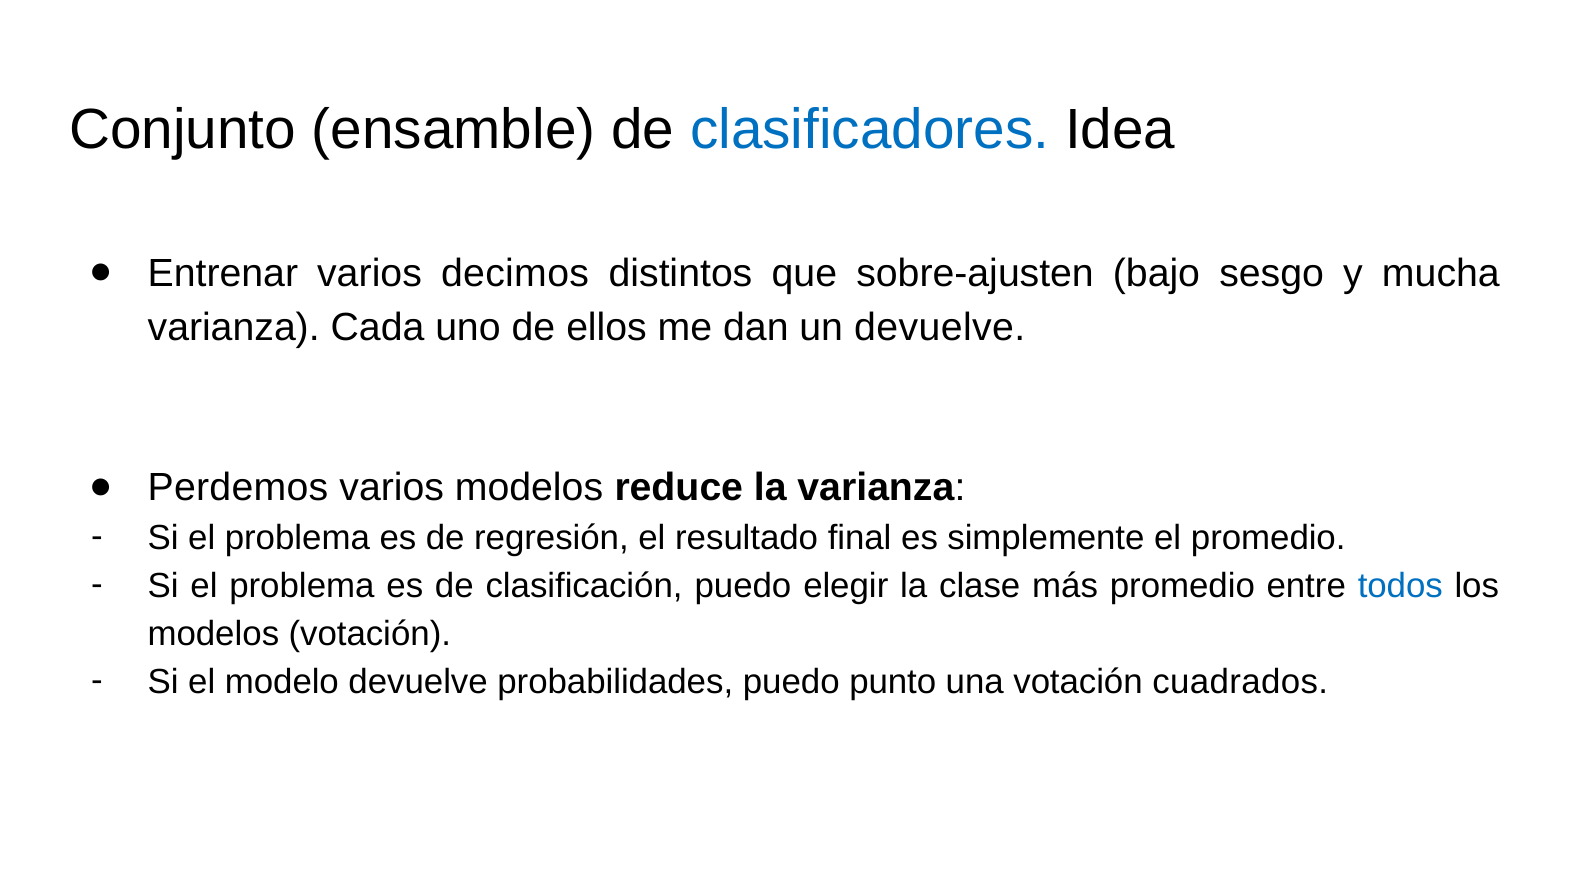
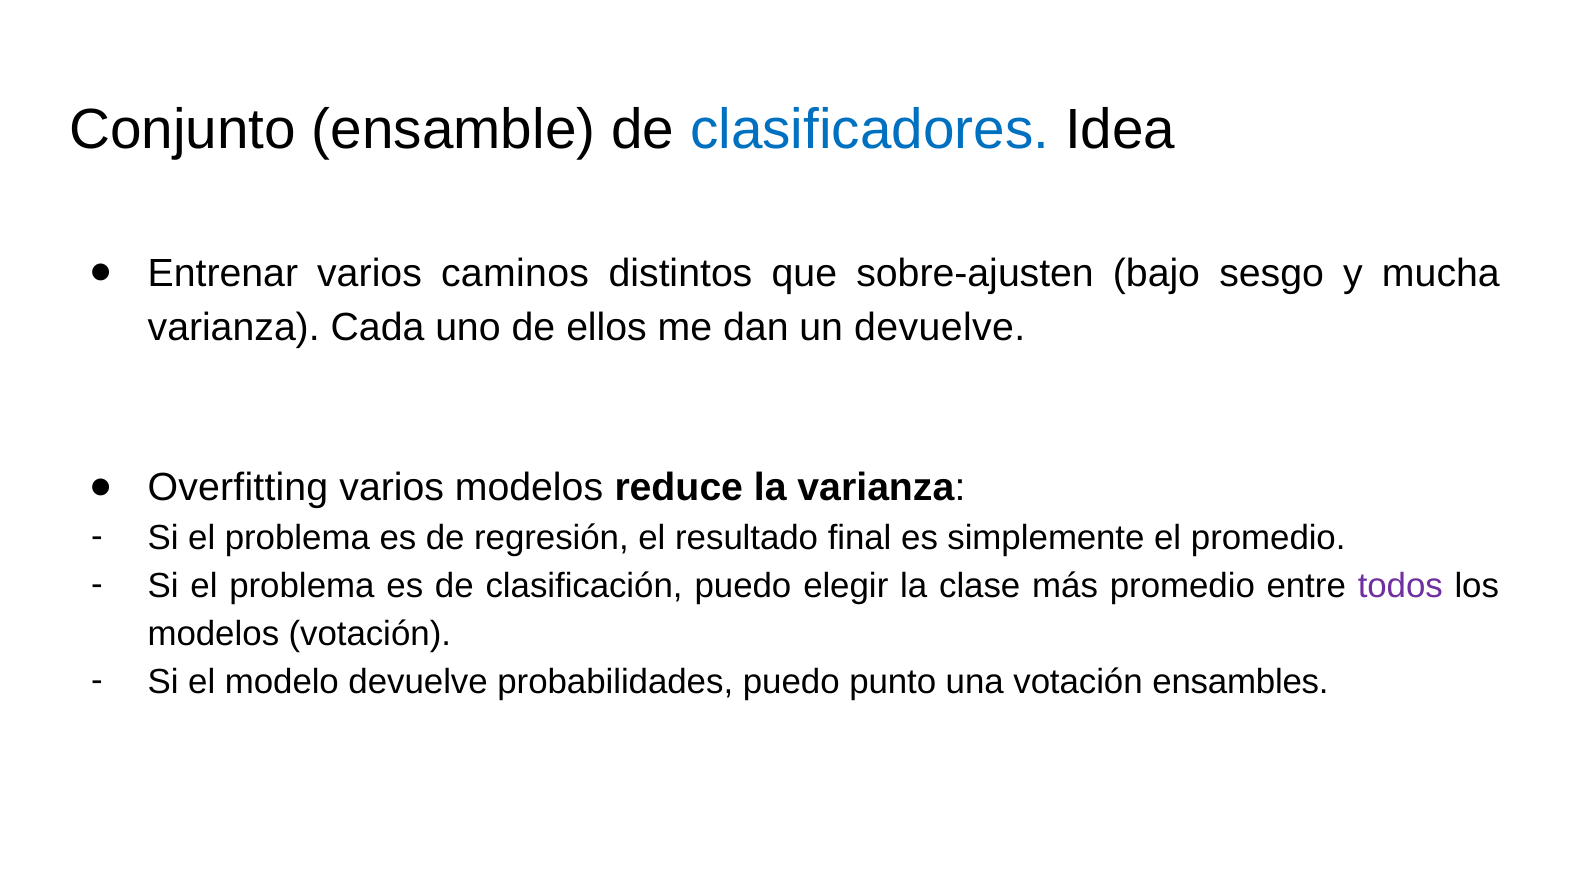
decimos: decimos -> caminos
Perdemos: Perdemos -> Overfitting
todos colour: blue -> purple
cuadrados: cuadrados -> ensambles
